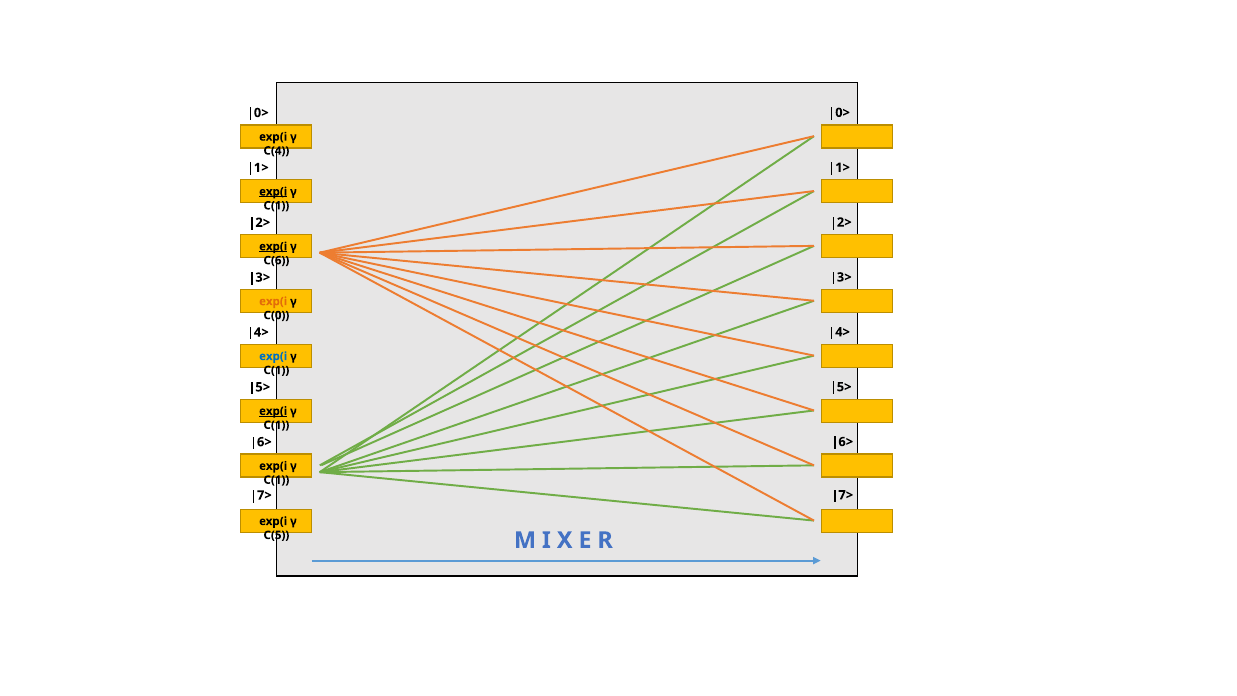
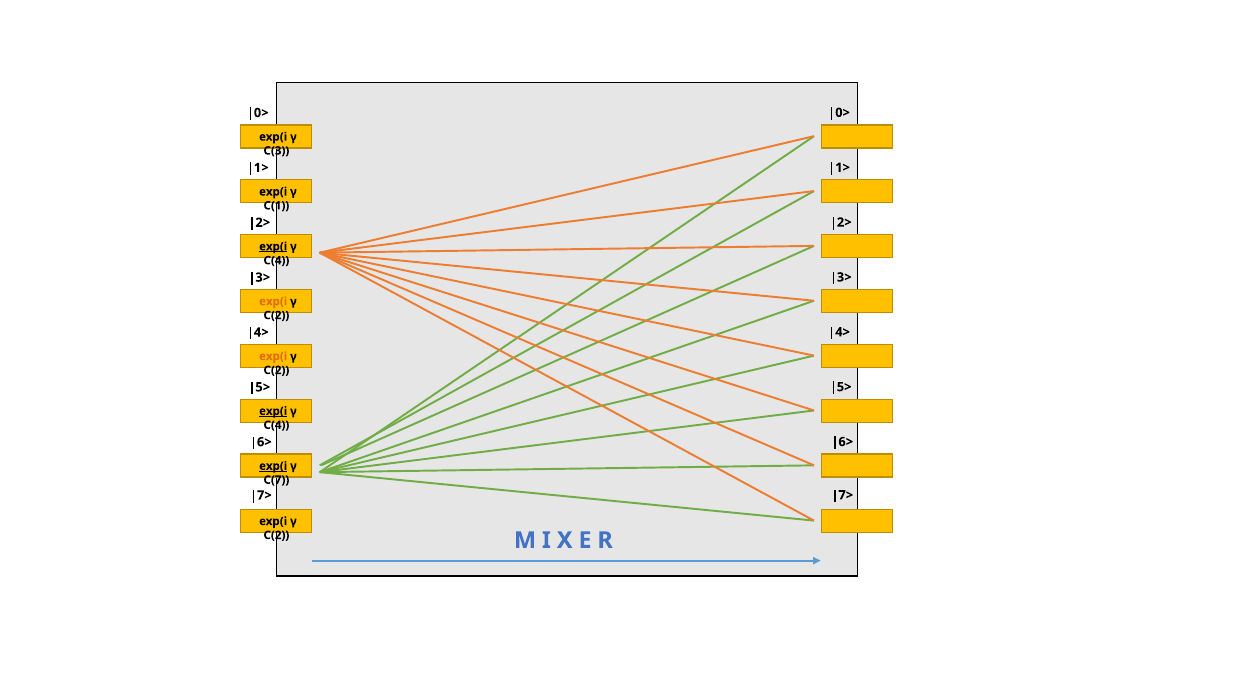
C(4: C(4 -> C(3
exp(i at (273, 192) underline: present -> none
C(6 at (276, 260): C(6 -> C(4
C(0 at (276, 315): C(0 -> C(2
exp(i at (273, 356) colour: blue -> orange
C(1 at (276, 370): C(1 -> C(2
C(1 at (276, 425): C(1 -> C(4
exp(i at (273, 466) underline: none -> present
C(1 at (276, 480): C(1 -> C(7
C(5 at (276, 535): C(5 -> C(2
